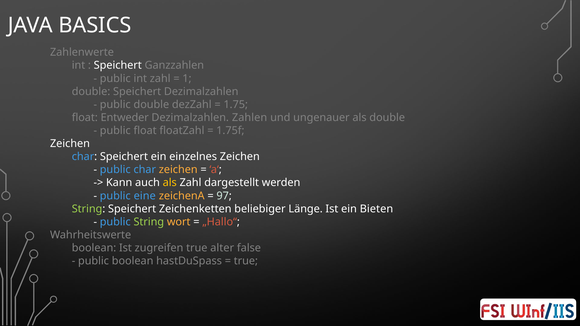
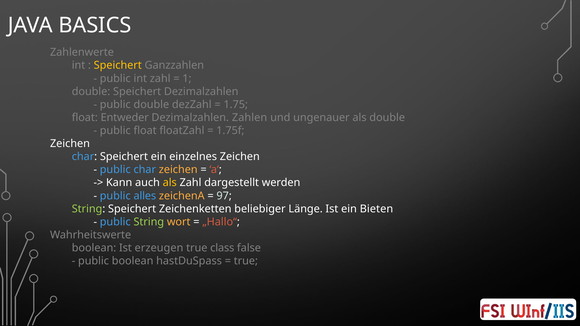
Speichert at (118, 65) colour: white -> yellow
eine: eine -> alles
zugreifen: zugreifen -> erzeugen
alter: alter -> class
